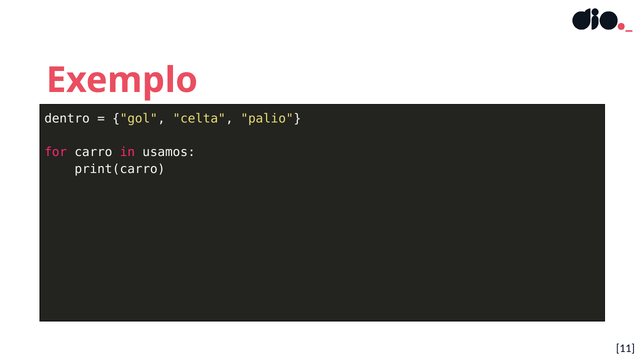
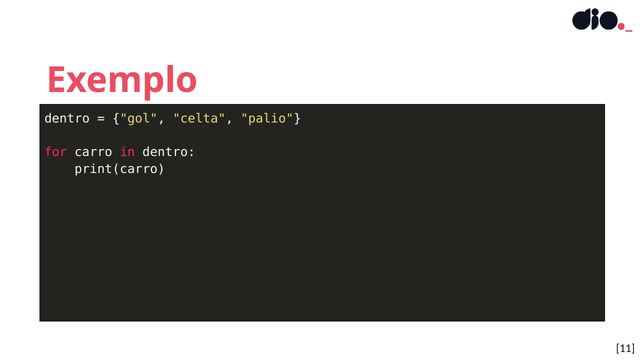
in usamos: usamos -> dentro
